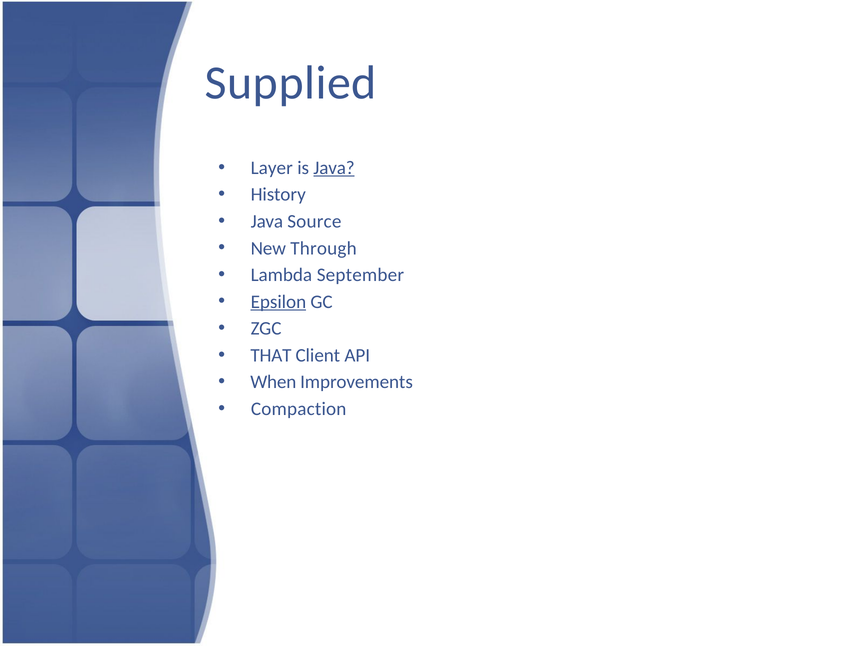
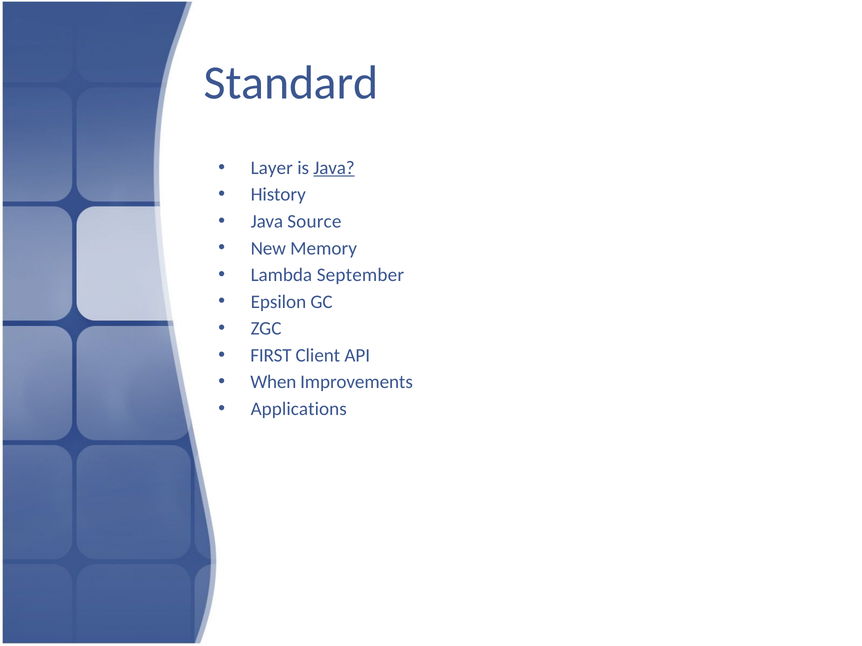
Supplied: Supplied -> Standard
Through: Through -> Memory
Epsilon underline: present -> none
THAT: THAT -> FIRST
Compaction: Compaction -> Applications
